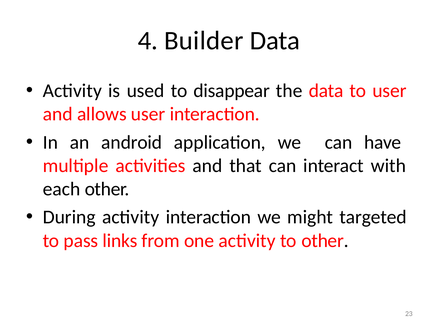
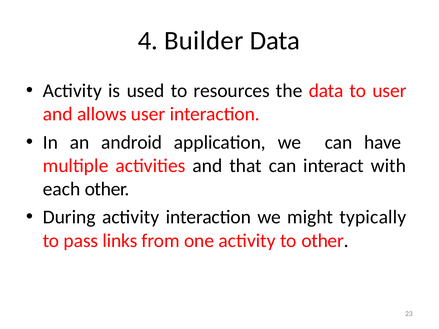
disappear: disappear -> resources
targeted: targeted -> typically
